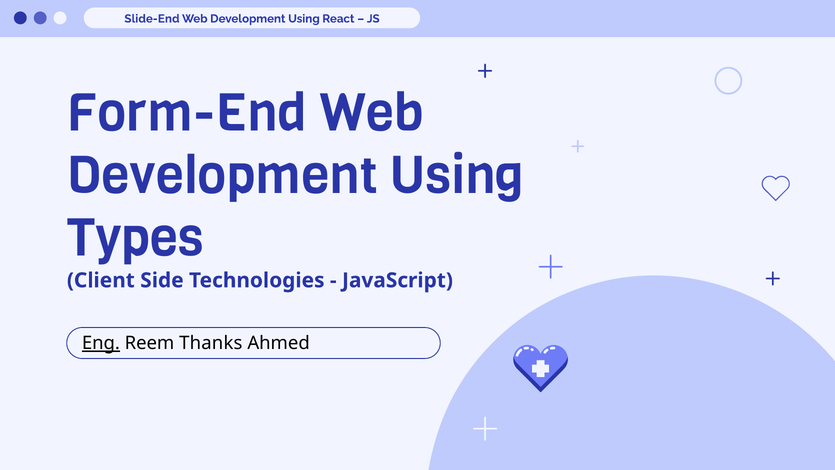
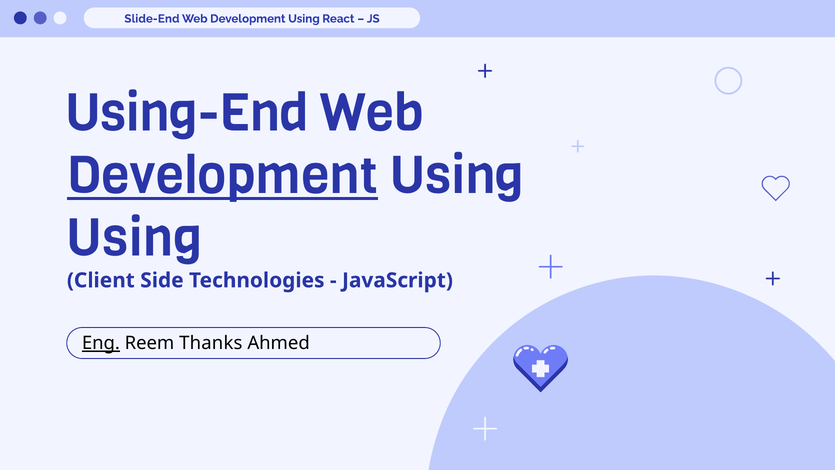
Form-End: Form-End -> Using-End
Development at (222, 176) underline: none -> present
Types at (135, 239): Types -> Using
